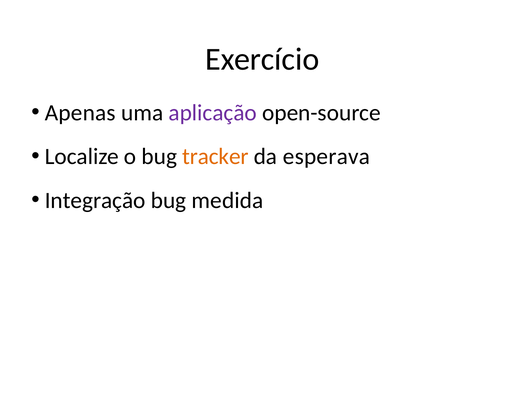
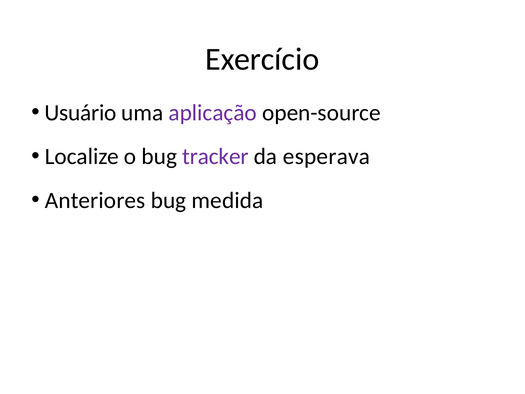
Apenas: Apenas -> Usuário
tracker colour: orange -> purple
Integração: Integração -> Anteriores
